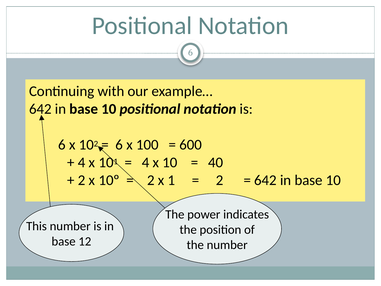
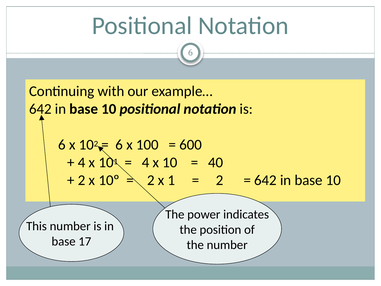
12: 12 -> 17
